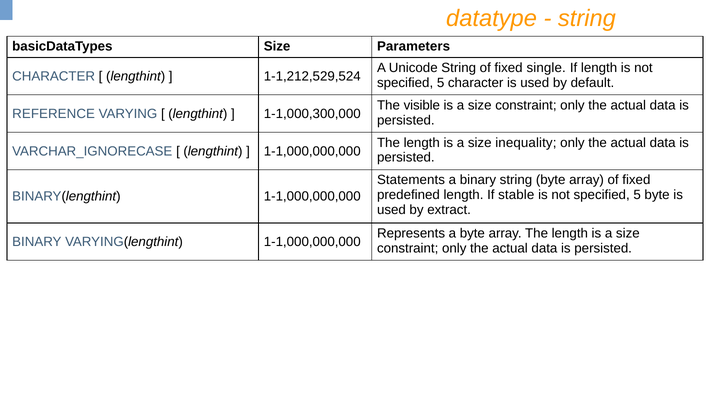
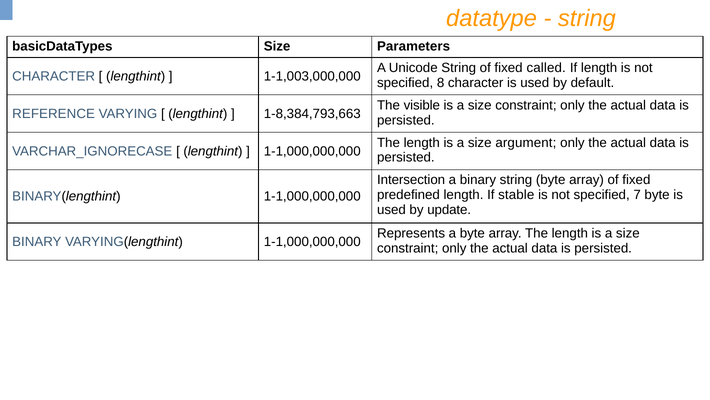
single: single -> called
1-1,212,529,524: 1-1,212,529,524 -> 1-1,003,000,000
5 at (441, 83): 5 -> 8
1-1,000,300,000: 1-1,000,300,000 -> 1-8,384,793,663
inequality: inequality -> argument
Statements: Statements -> Intersection
5 at (637, 195): 5 -> 7
extract: extract -> update
